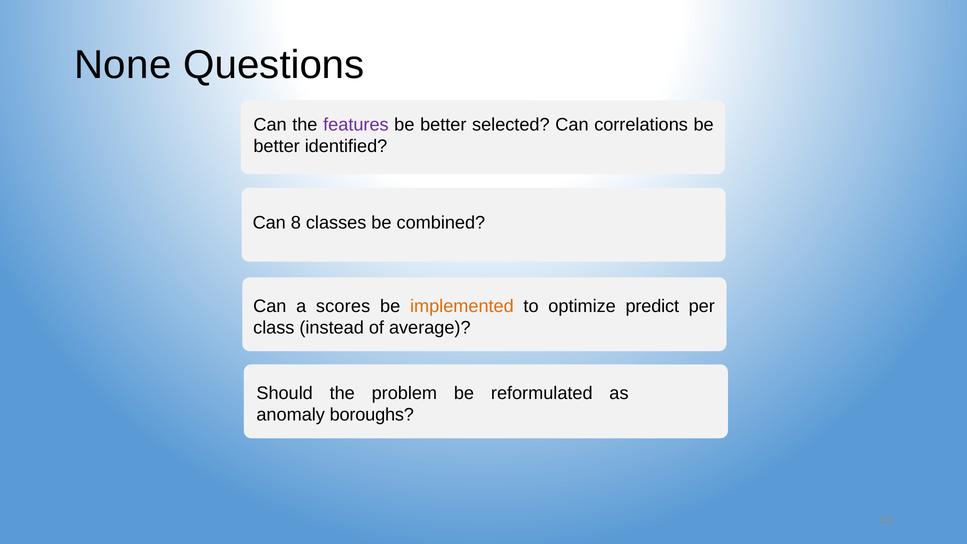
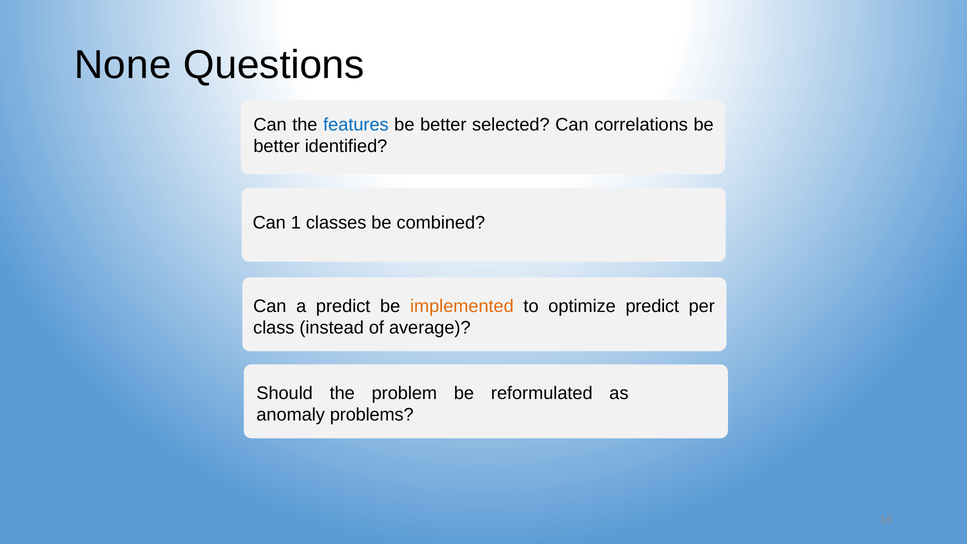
features colour: purple -> blue
8: 8 -> 1
a scores: scores -> predict
boroughs: boroughs -> problems
